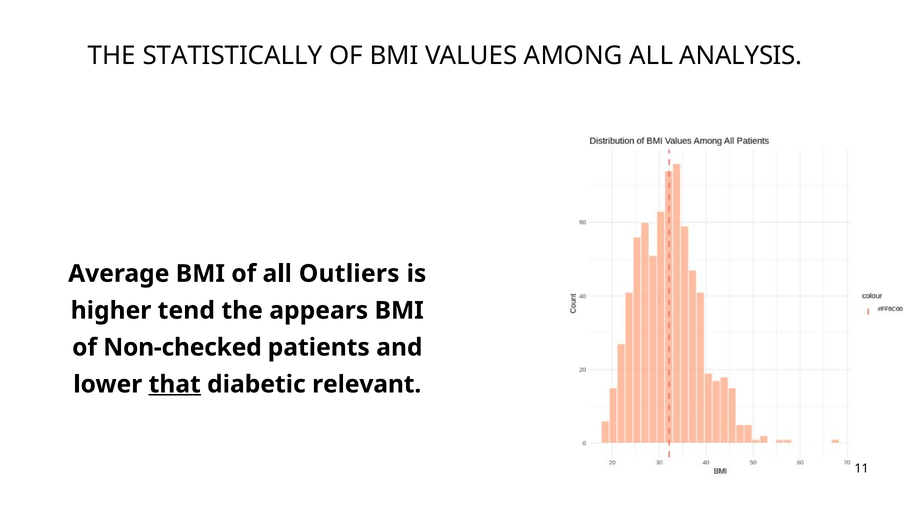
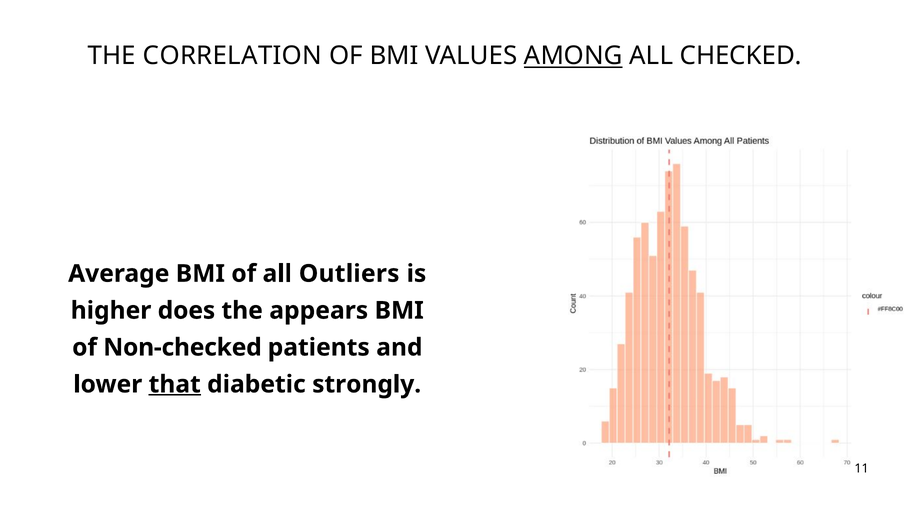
STATISTICALLY: STATISTICALLY -> CORRELATION
AMONG underline: none -> present
ANALYSIS: ANALYSIS -> CHECKED
tend: tend -> does
relevant: relevant -> strongly
